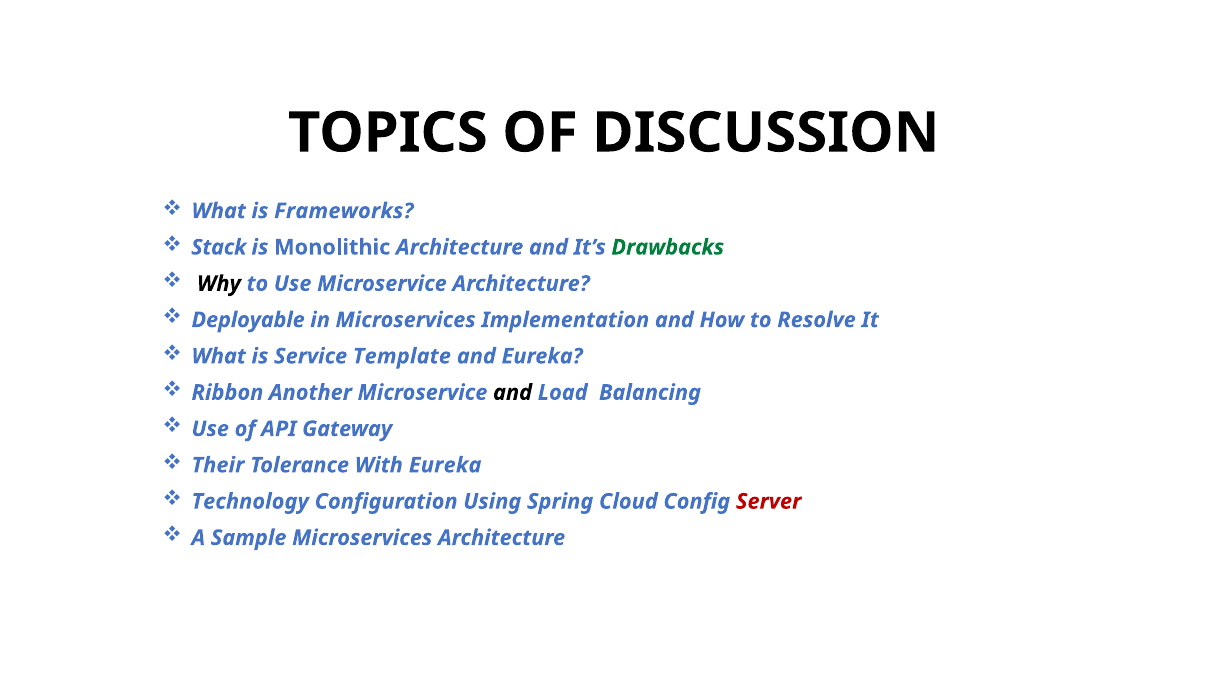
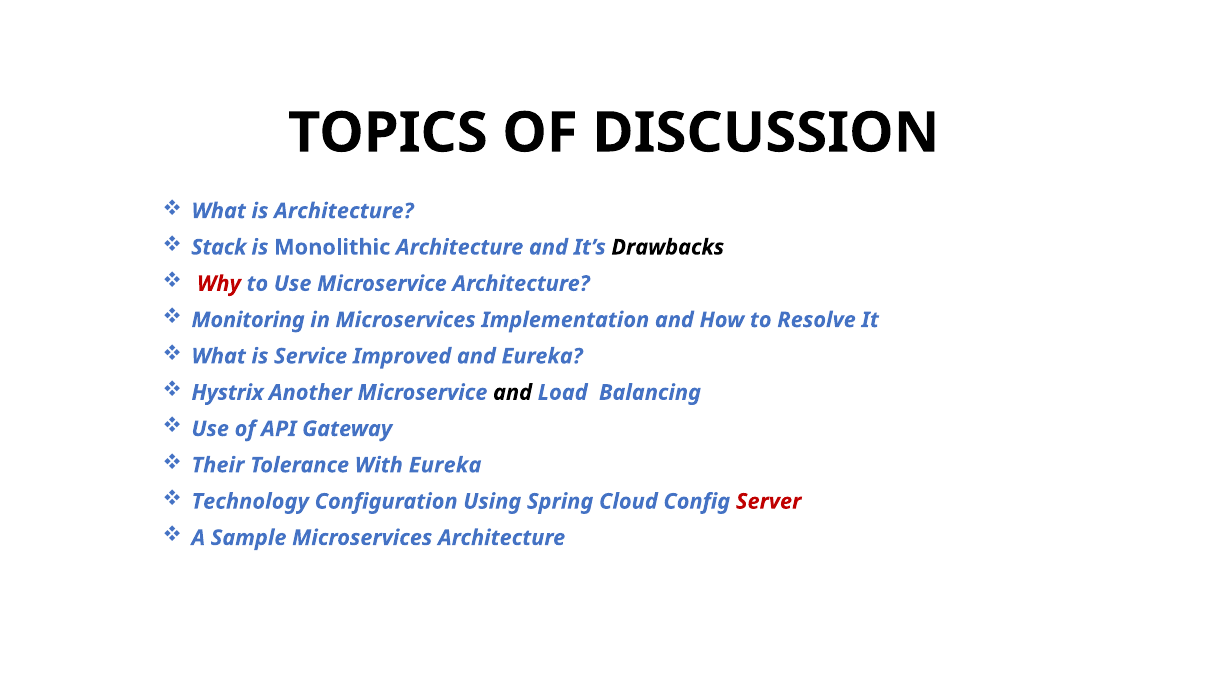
is Frameworks: Frameworks -> Architecture
Drawbacks colour: green -> black
Why colour: black -> red
Deployable: Deployable -> Monitoring
Template: Template -> Improved
Ribbon: Ribbon -> Hystrix
